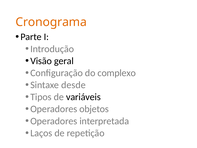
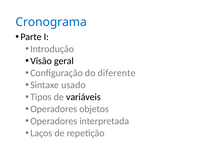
Cronograma colour: orange -> blue
complexo: complexo -> diferente
desde: desde -> usado
